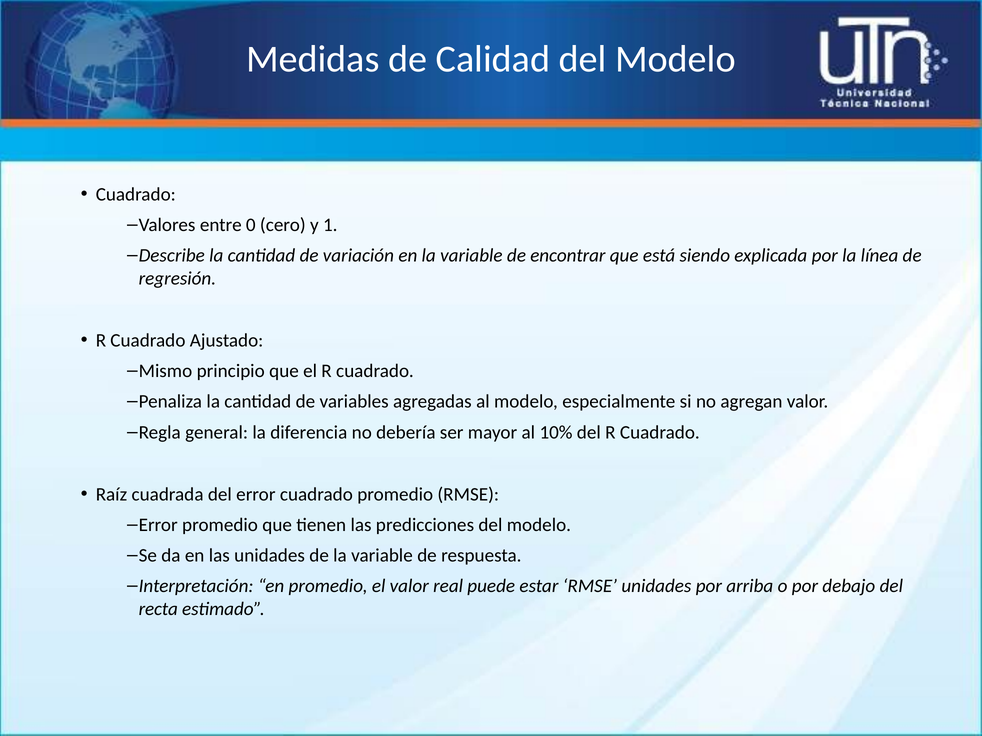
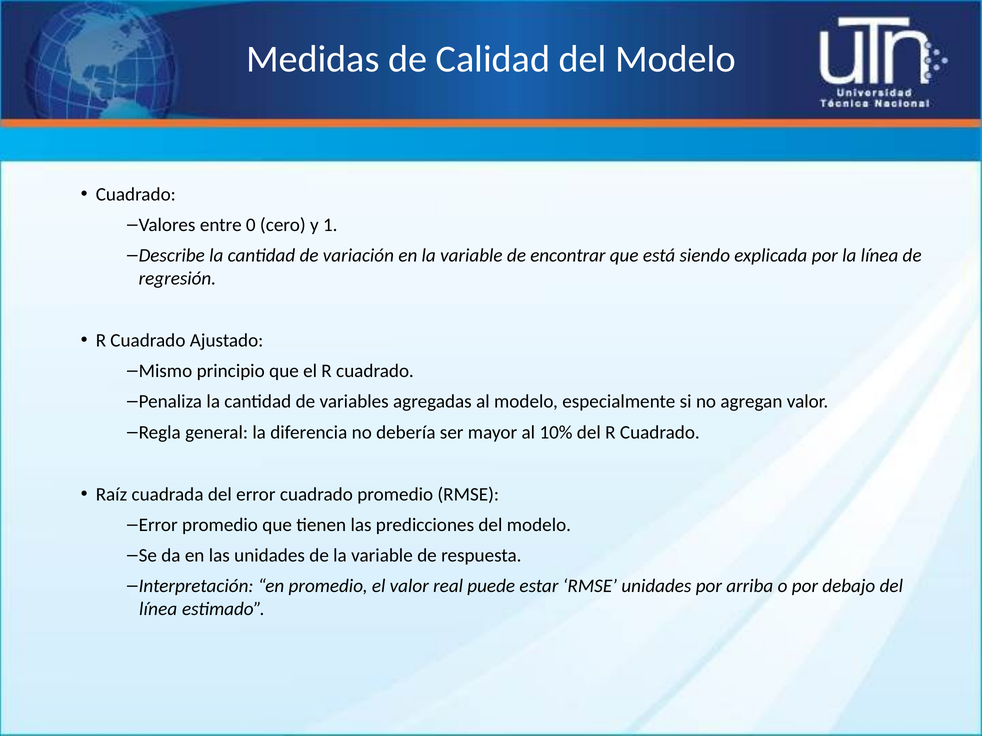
recta at (158, 609): recta -> línea
